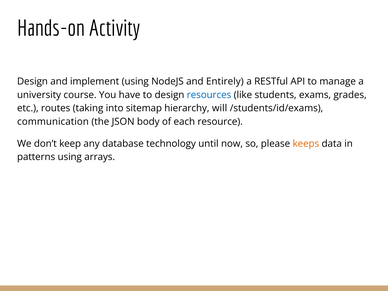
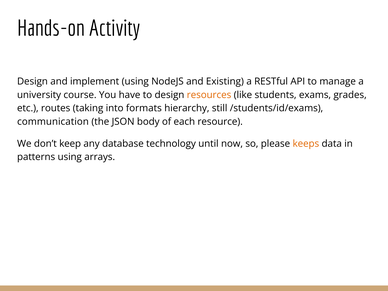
Entirely: Entirely -> Existing
resources colour: blue -> orange
sitemap: sitemap -> formats
will: will -> still
